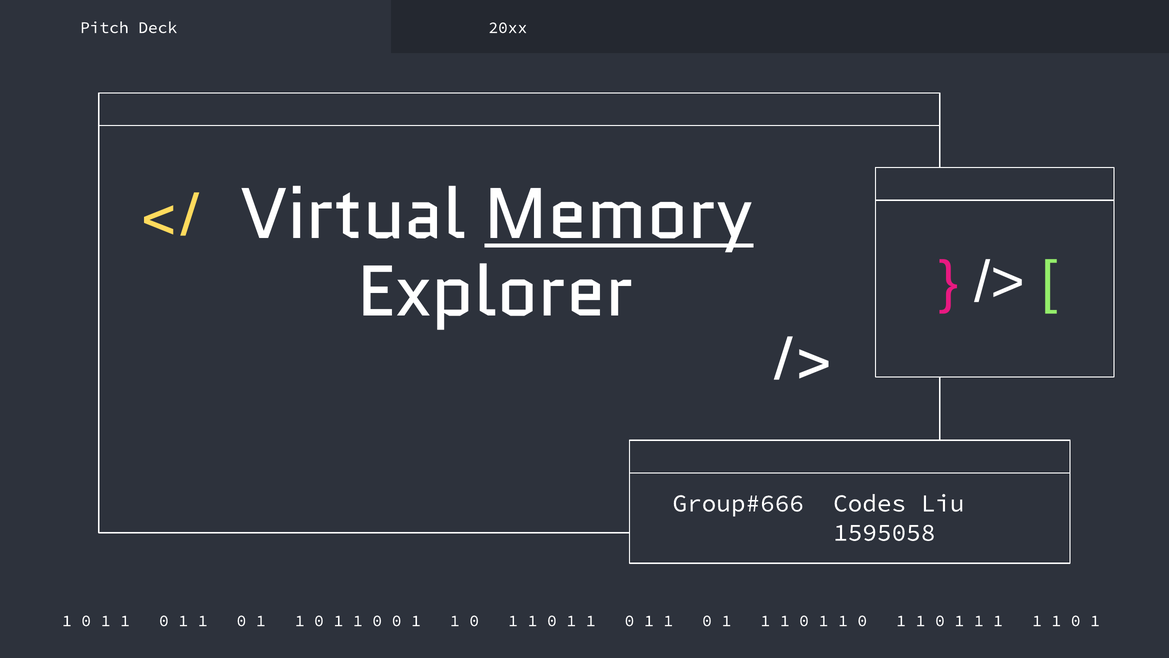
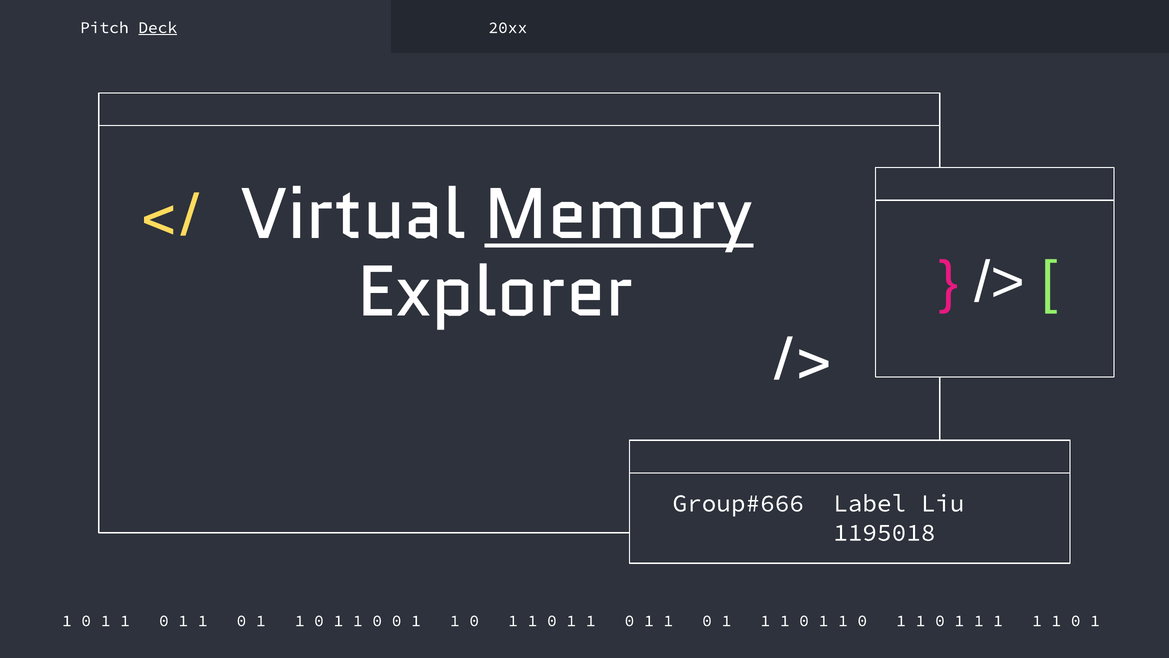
Deck underline: none -> present
Codes: Codes -> Label
1595058: 1595058 -> 1195018
